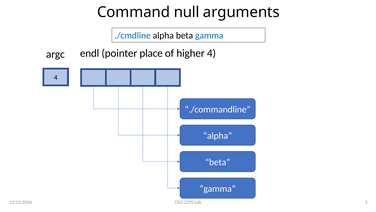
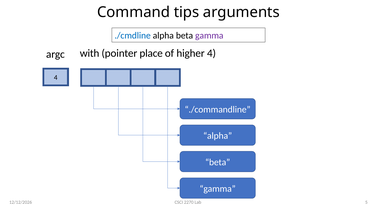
null: null -> tips
gamma at (209, 36) colour: blue -> purple
endl: endl -> with
